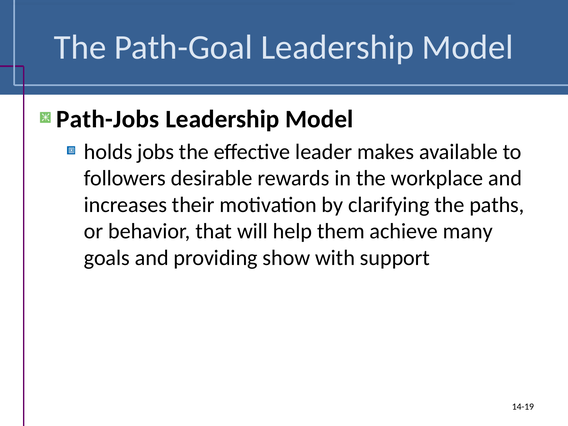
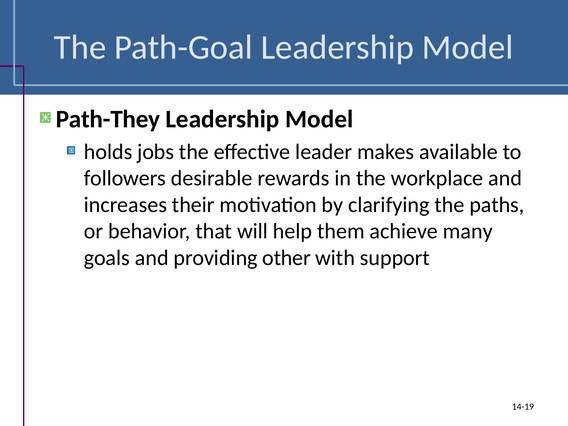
Path-Jobs: Path-Jobs -> Path-They
show: show -> other
